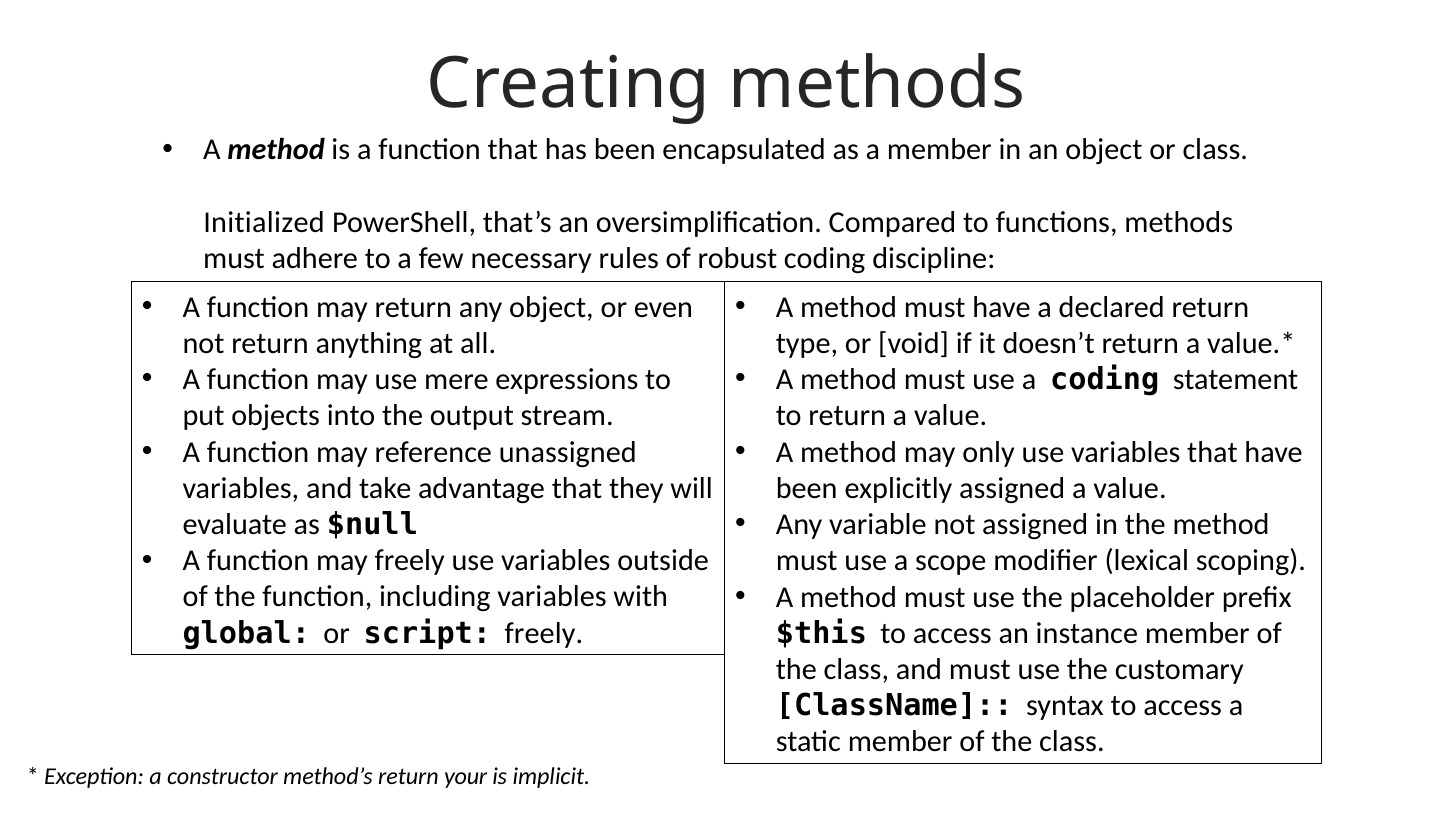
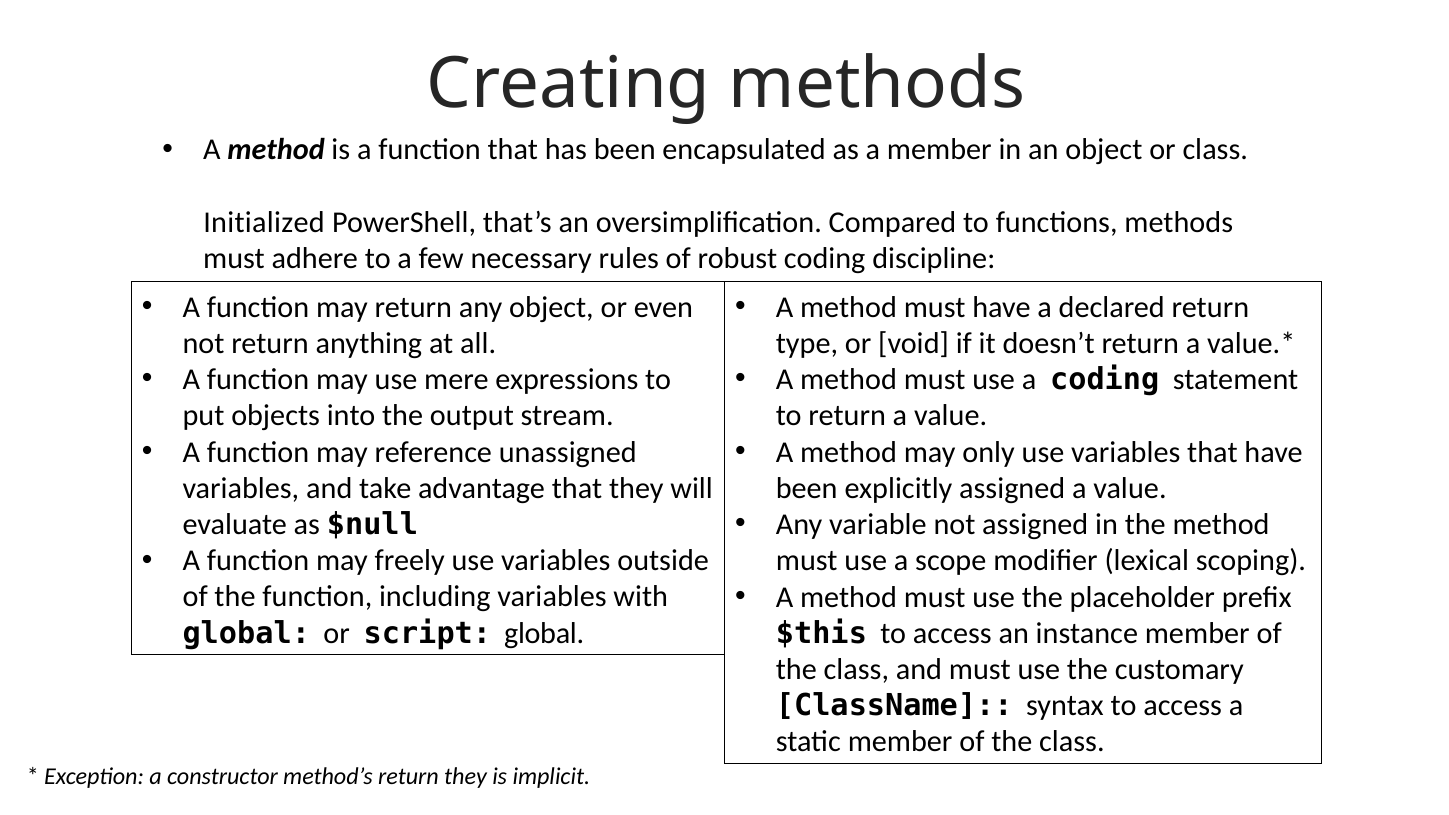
script freely: freely -> global
return your: your -> they
